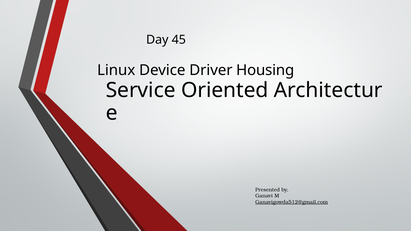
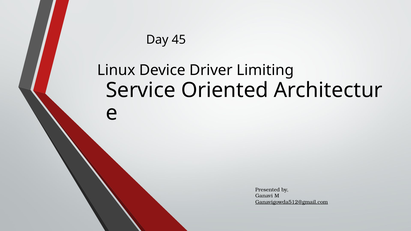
Housing: Housing -> Limiting
